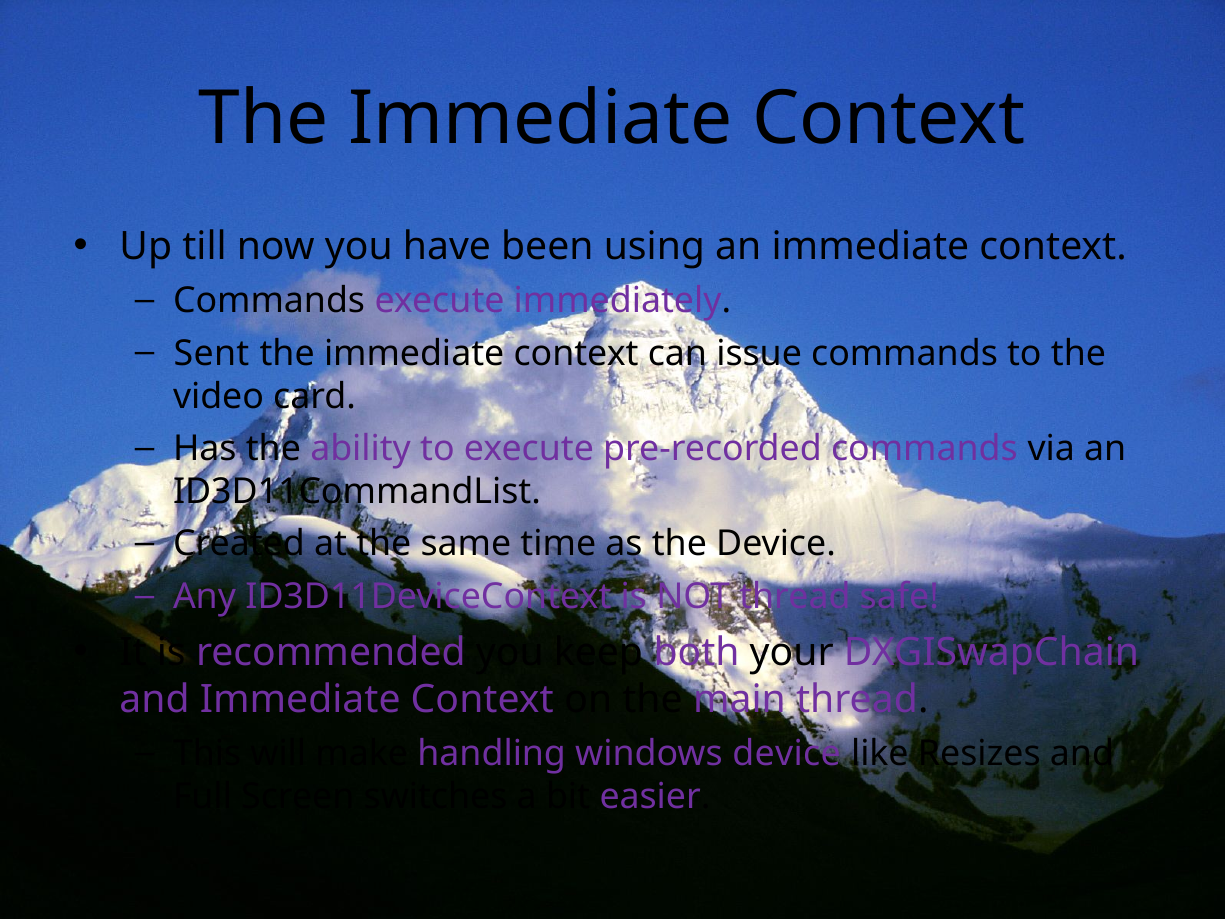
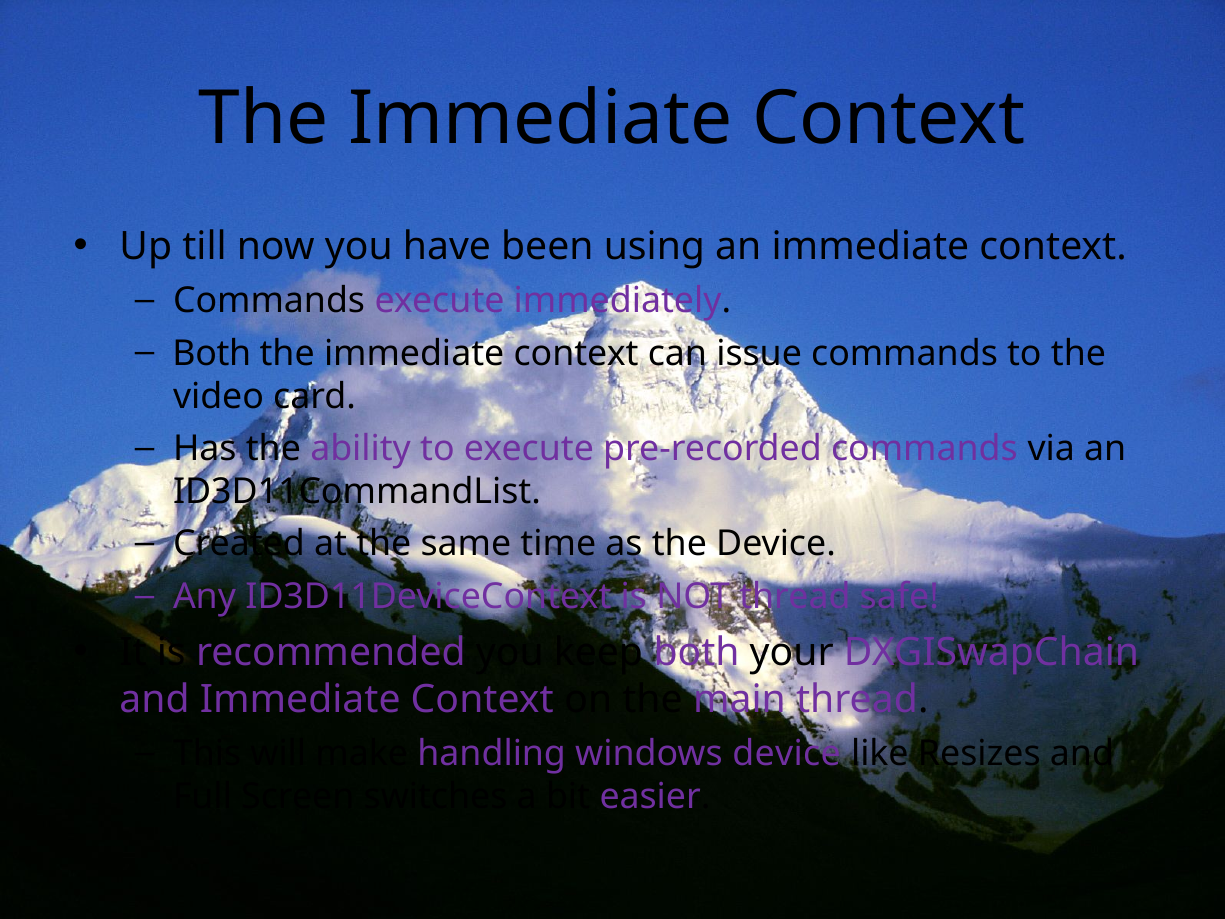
Sent at (211, 353): Sent -> Both
